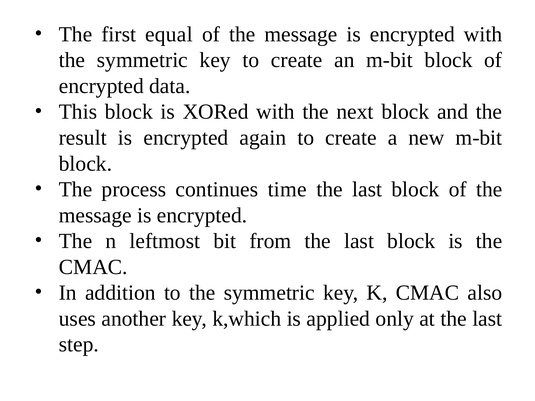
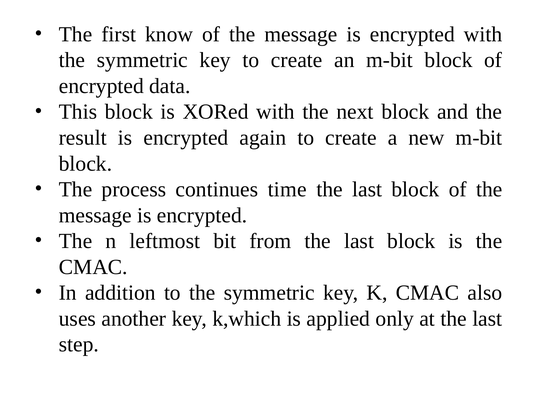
equal: equal -> know
